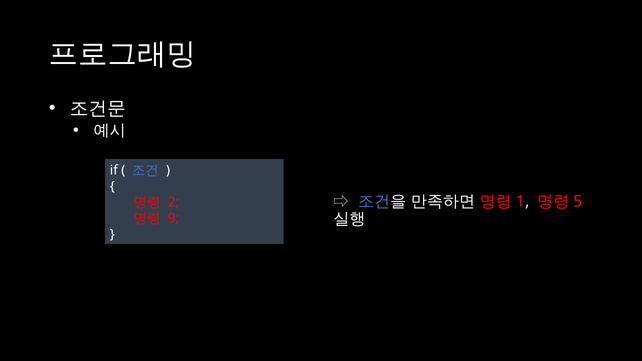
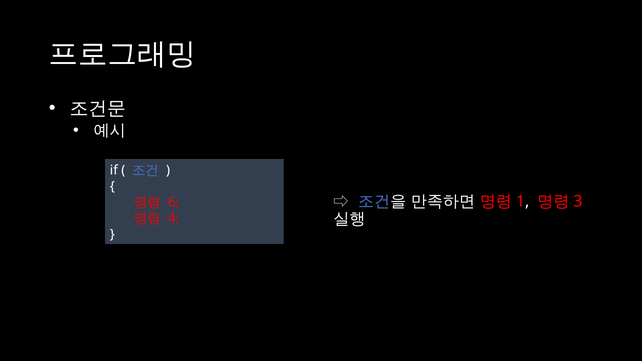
5: 5 -> 3
2: 2 -> 6
9: 9 -> 4
